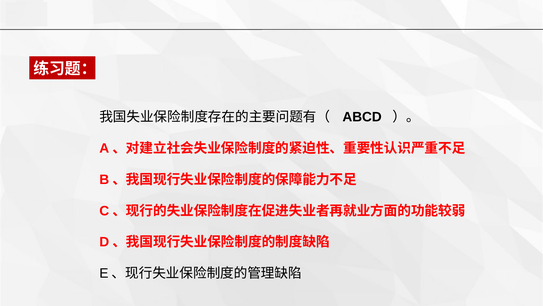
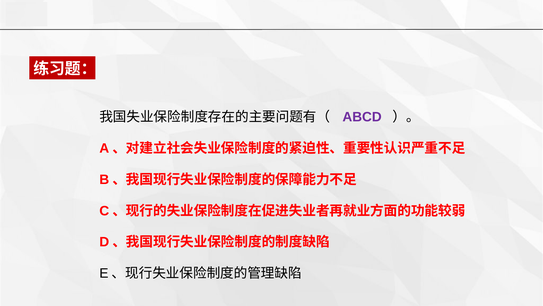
ABCD colour: black -> purple
